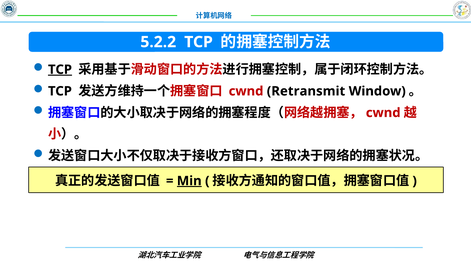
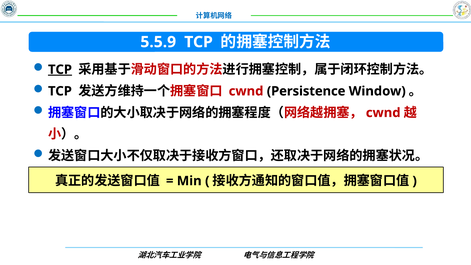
5.2.2: 5.2.2 -> 5.5.9
Retransmit: Retransmit -> Persistence
Min underline: present -> none
